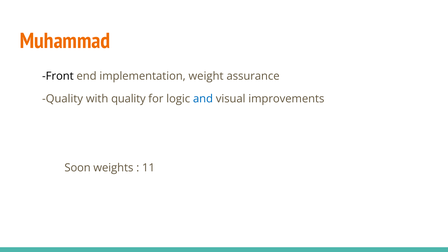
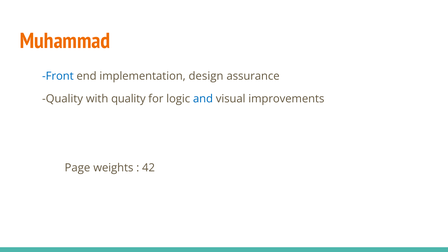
Front colour: black -> blue
weight: weight -> design
Soon: Soon -> Page
11: 11 -> 42
